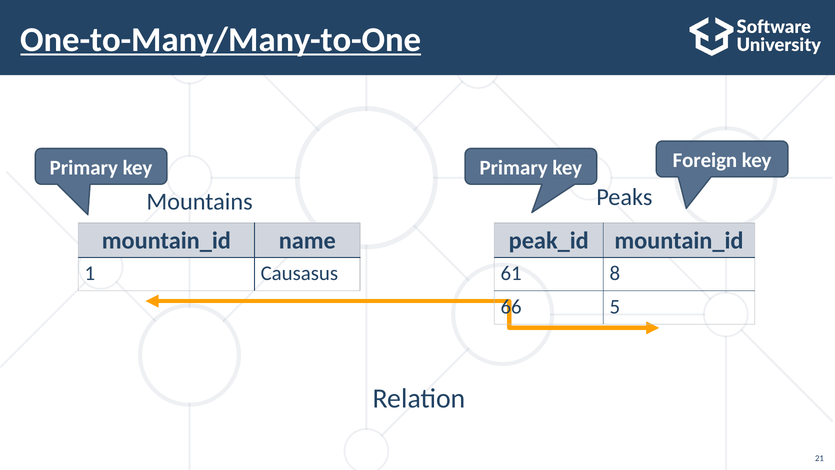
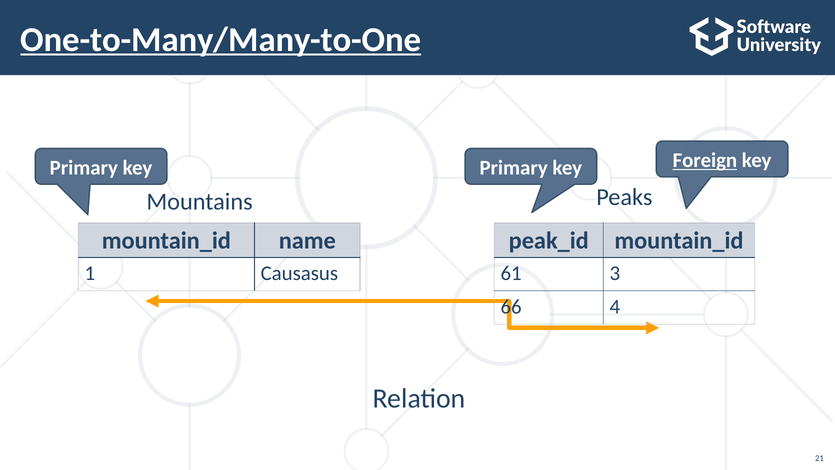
Foreign underline: none -> present
8: 8 -> 3
5: 5 -> 4
